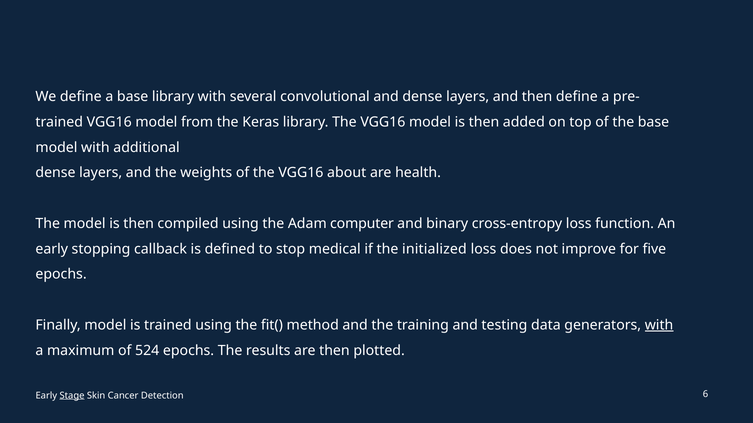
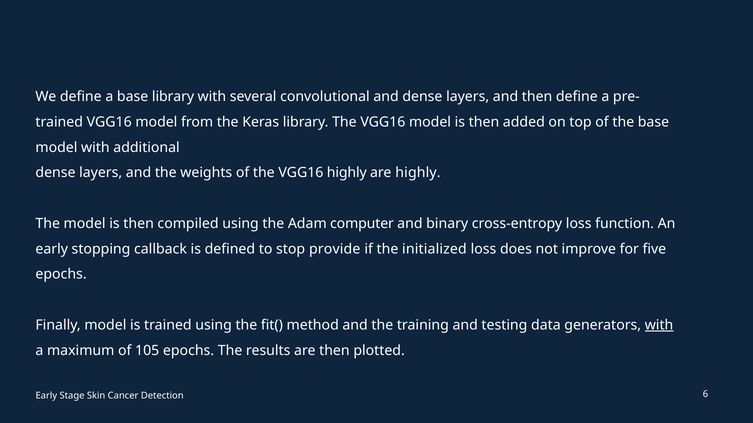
VGG16 about: about -> highly
are health: health -> highly
medical: medical -> provide
524: 524 -> 105
Stage underline: present -> none
